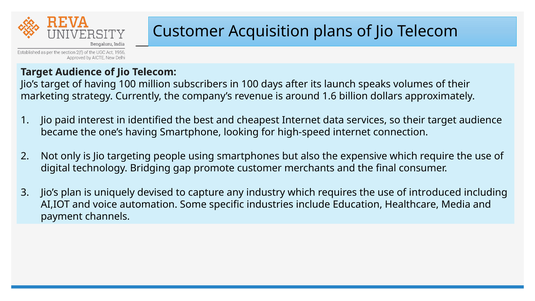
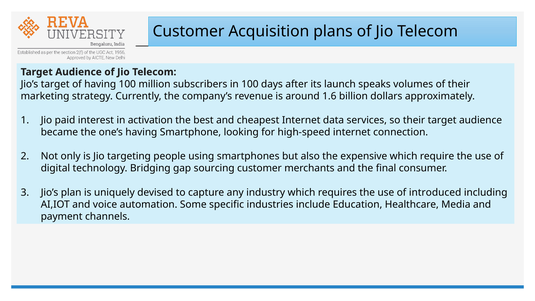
identified: identified -> activation
promote: promote -> sourcing
